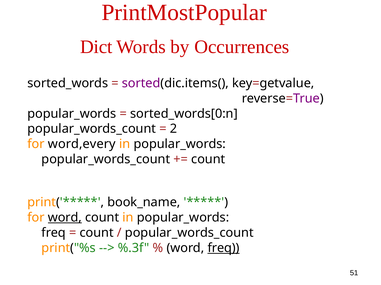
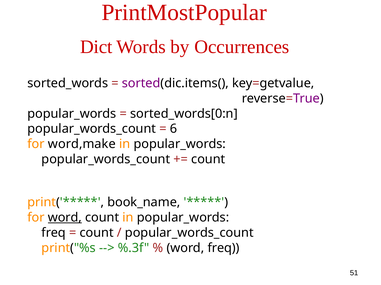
2: 2 -> 6
word,every: word,every -> word,make
freq at (224, 248) underline: present -> none
